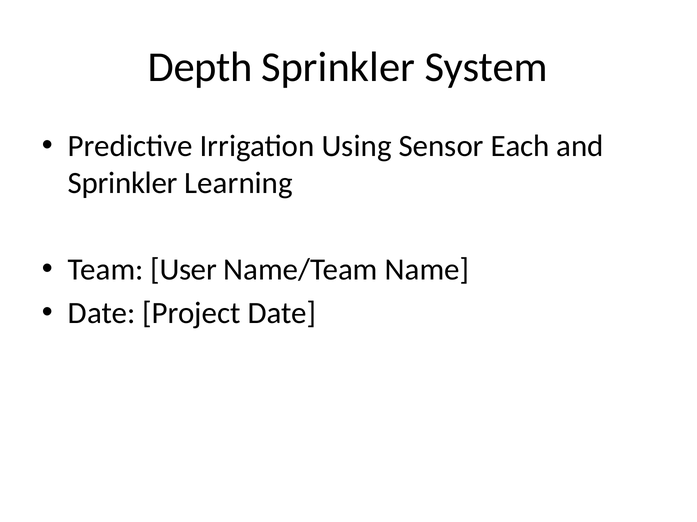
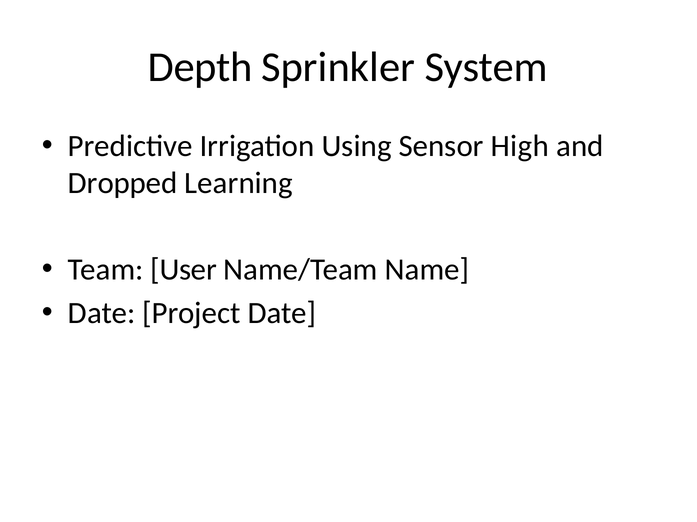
Each: Each -> High
Sprinkler at (123, 183): Sprinkler -> Dropped
